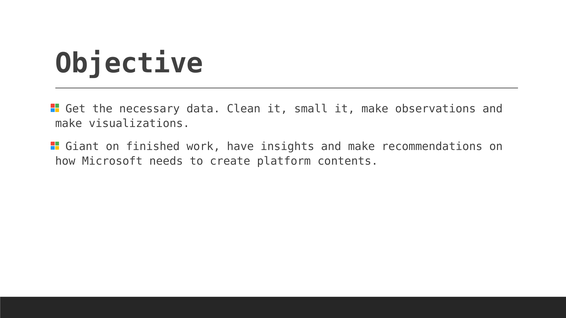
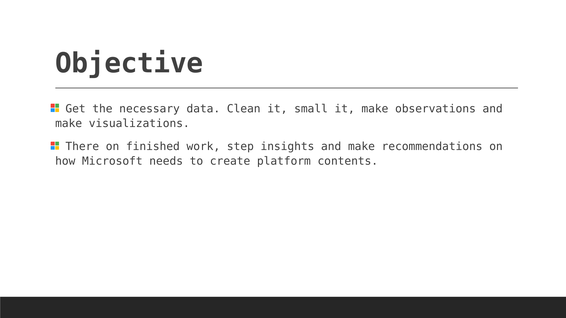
Giant: Giant -> There
have: have -> step
